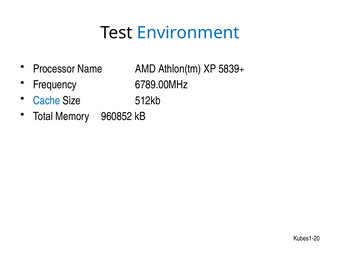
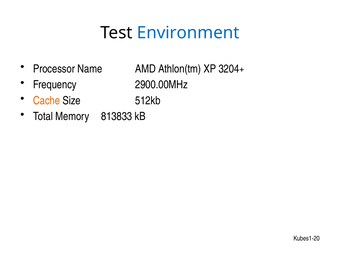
5839+: 5839+ -> 3204+
6789.00MHz: 6789.00MHz -> 2900.00MHz
Cache colour: blue -> orange
960852: 960852 -> 813833
